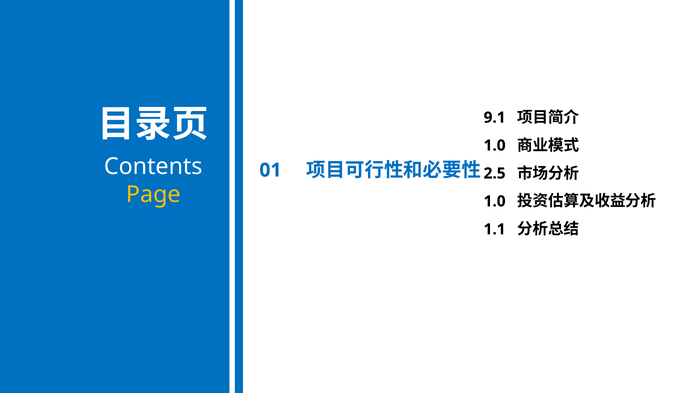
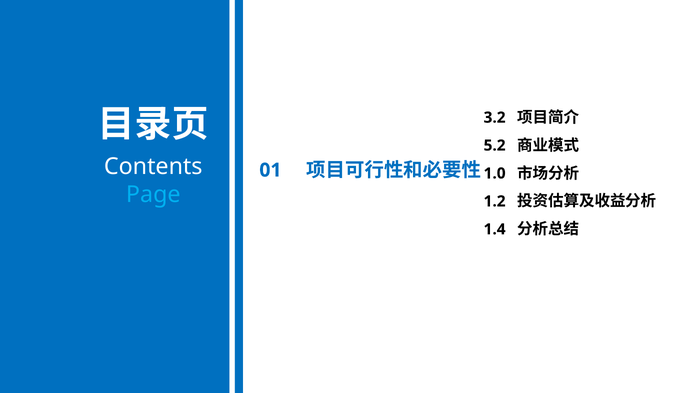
9.1: 9.1 -> 3.2
1.0 at (495, 145): 1.0 -> 5.2
2.5: 2.5 -> 1.0
Page colour: yellow -> light blue
1.0 at (495, 201): 1.0 -> 1.2
1.1: 1.1 -> 1.4
